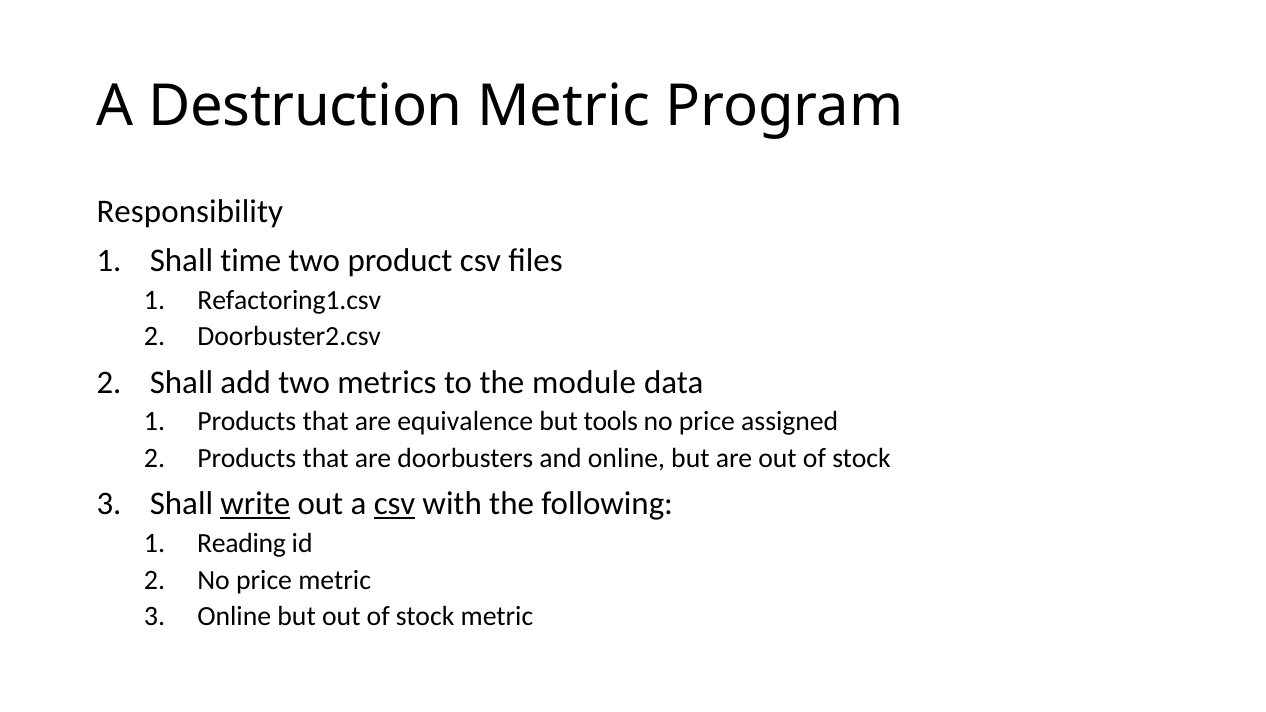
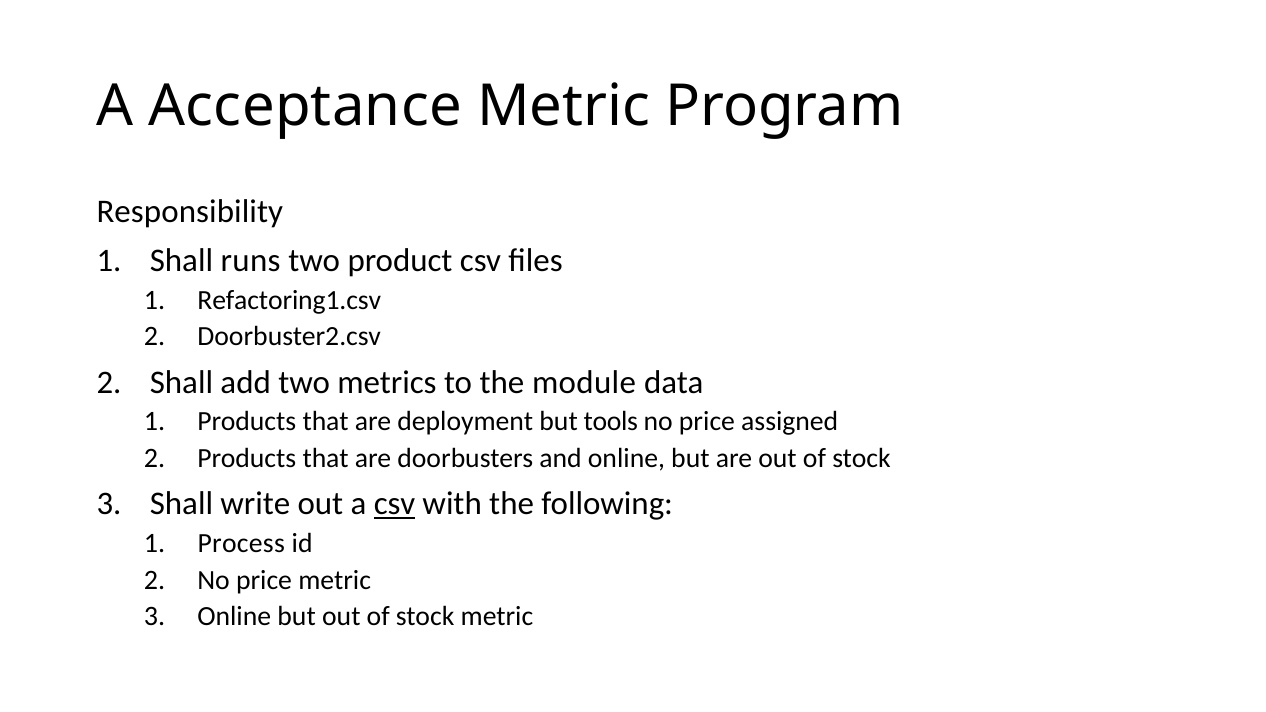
Destruction: Destruction -> Acceptance
time: time -> runs
equivalence: equivalence -> deployment
write underline: present -> none
Reading: Reading -> Process
